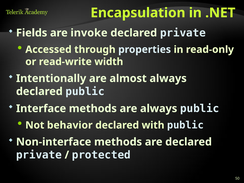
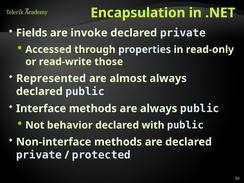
width: width -> those
Intentionally: Intentionally -> Represented
